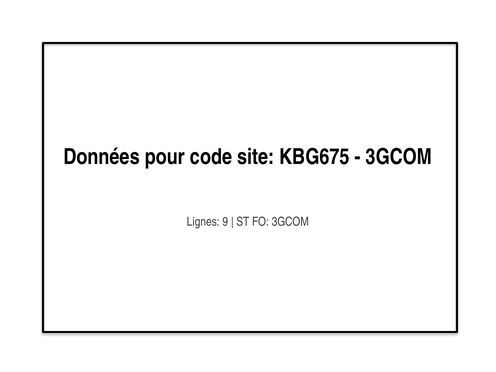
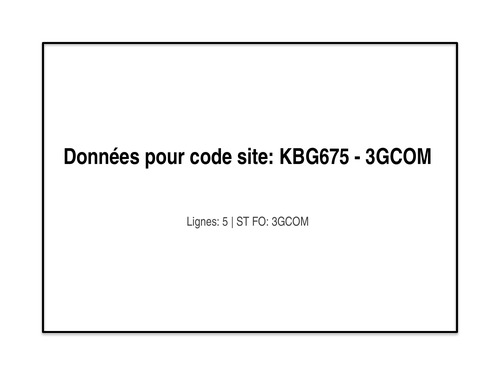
9: 9 -> 5
